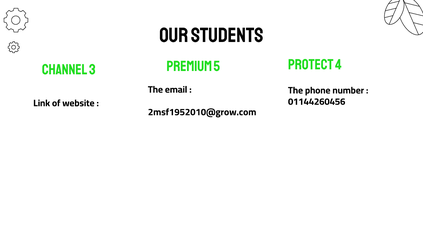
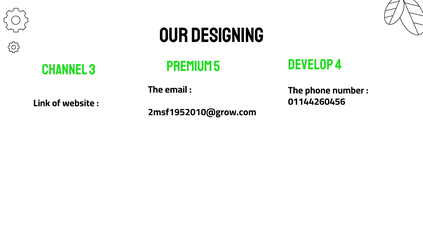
students: students -> designing
Protect: Protect -> Develop
